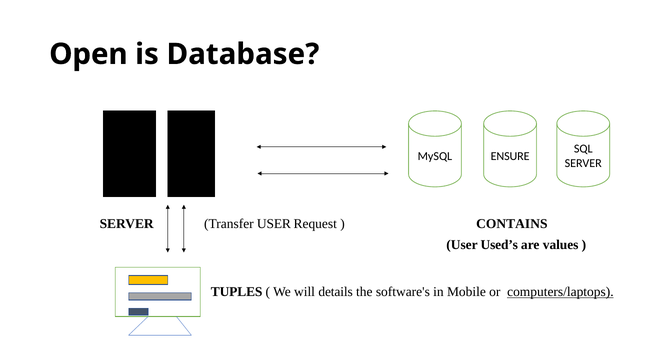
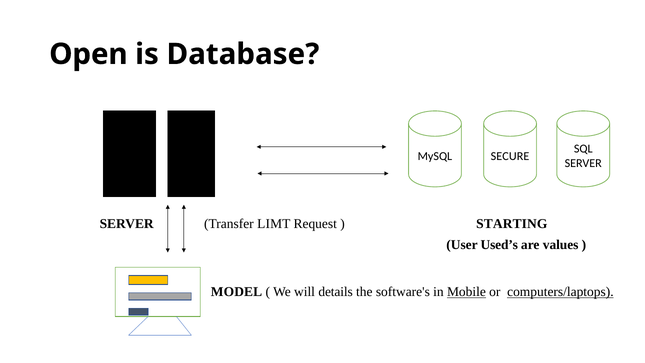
ENSURE: ENSURE -> SECURE
Transfer USER: USER -> LIMT
CONTAINS: CONTAINS -> STARTING
TUPLES: TUPLES -> MODEL
Mobile underline: none -> present
